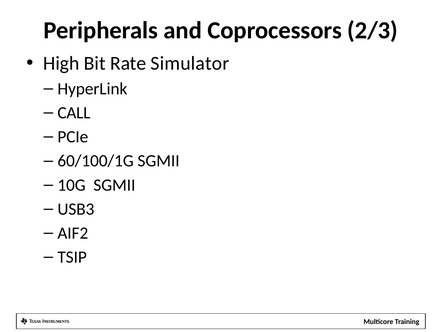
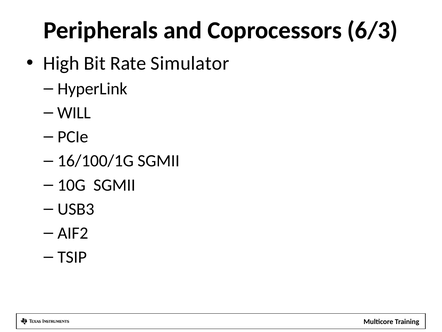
2/3: 2/3 -> 6/3
CALL: CALL -> WILL
60/100/1G: 60/100/1G -> 16/100/1G
